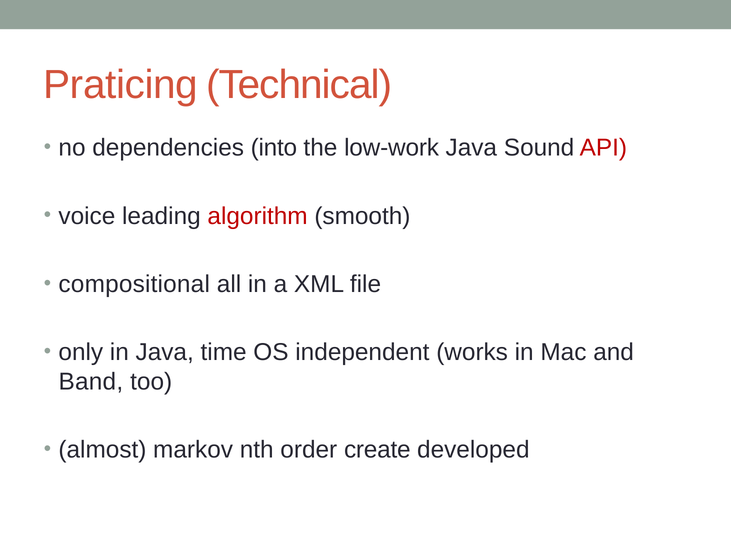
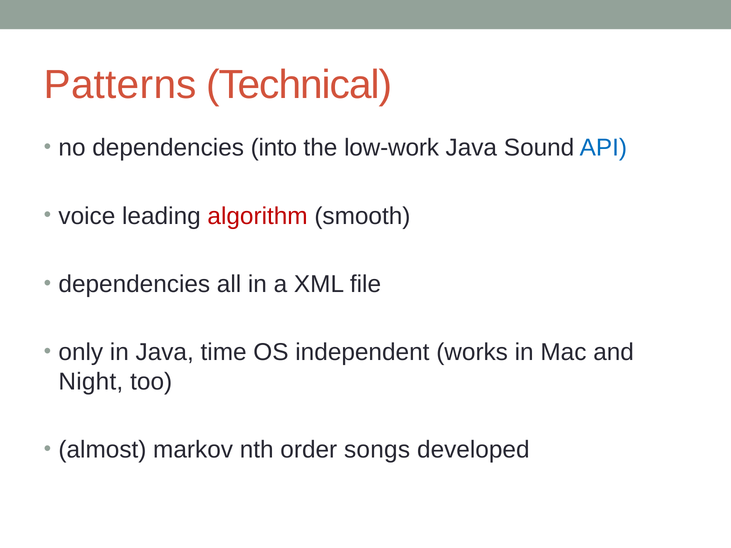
Praticing: Praticing -> Patterns
API colour: red -> blue
compositional at (134, 284): compositional -> dependencies
Band: Band -> Night
create: create -> songs
